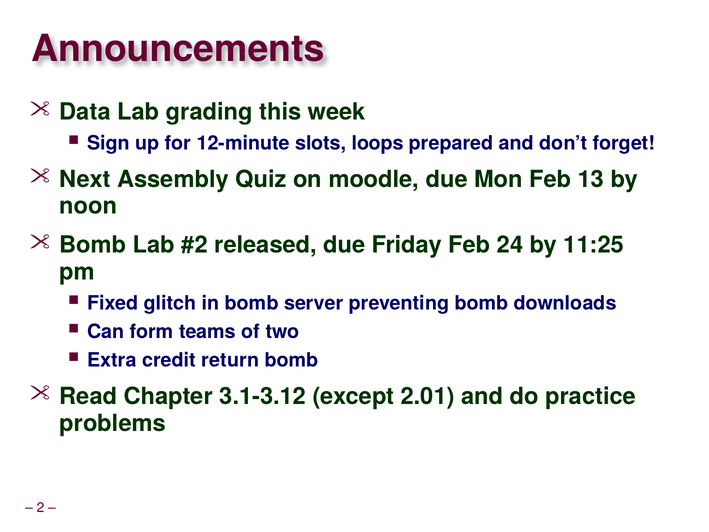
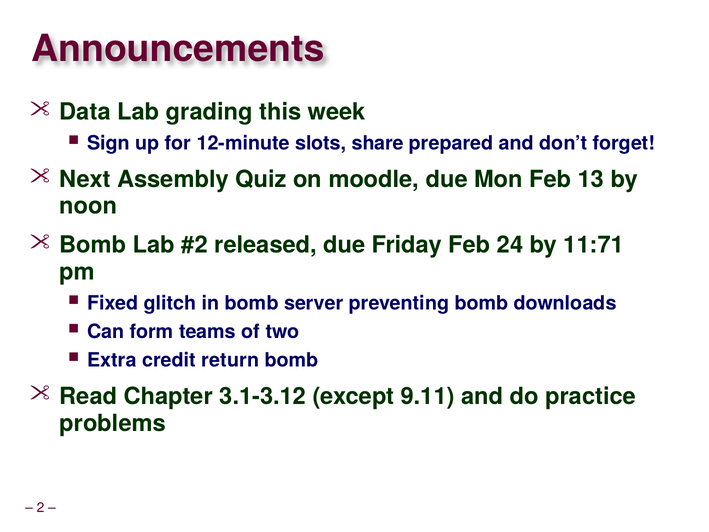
loops: loops -> share
11:25: 11:25 -> 11:71
2.01: 2.01 -> 9.11
